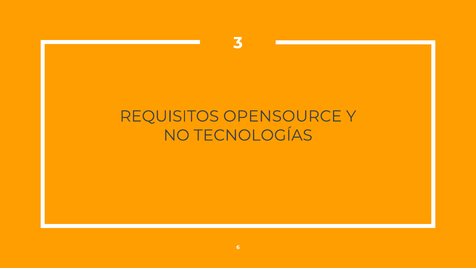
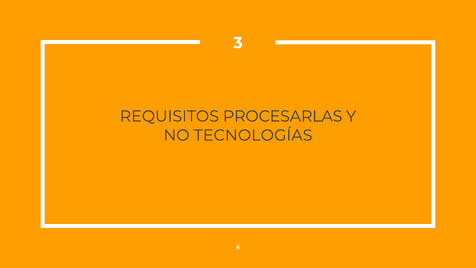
OPENSOURCE: OPENSOURCE -> PROCESARLAS
